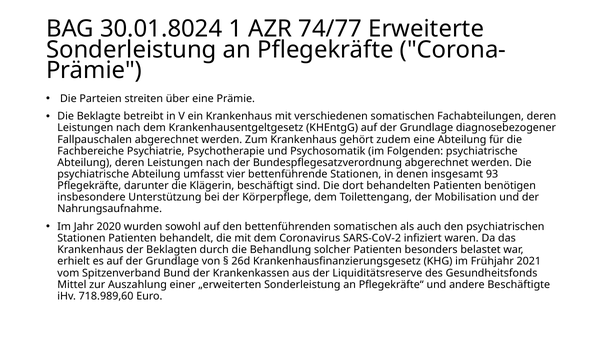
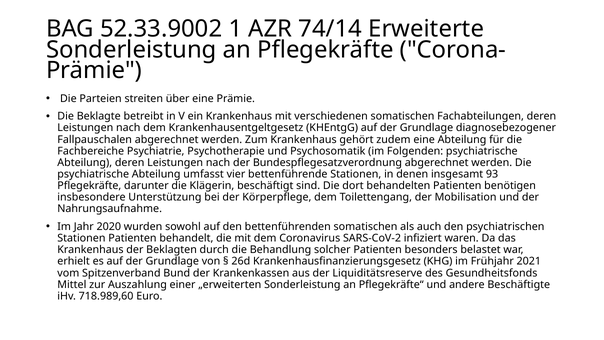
30.01.8024: 30.01.8024 -> 52.33.9002
74/77: 74/77 -> 74/14
